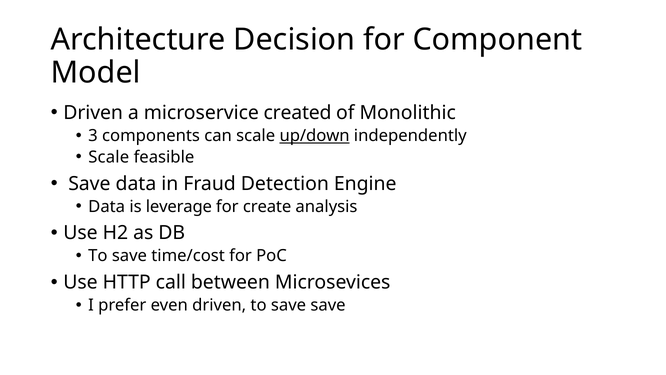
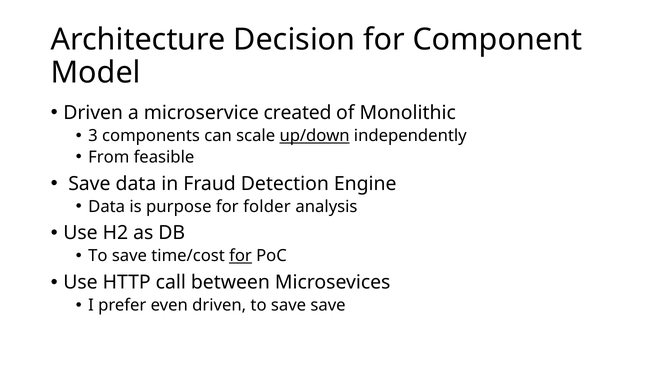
Scale at (109, 157): Scale -> From
leverage: leverage -> purpose
create: create -> folder
for at (241, 256) underline: none -> present
